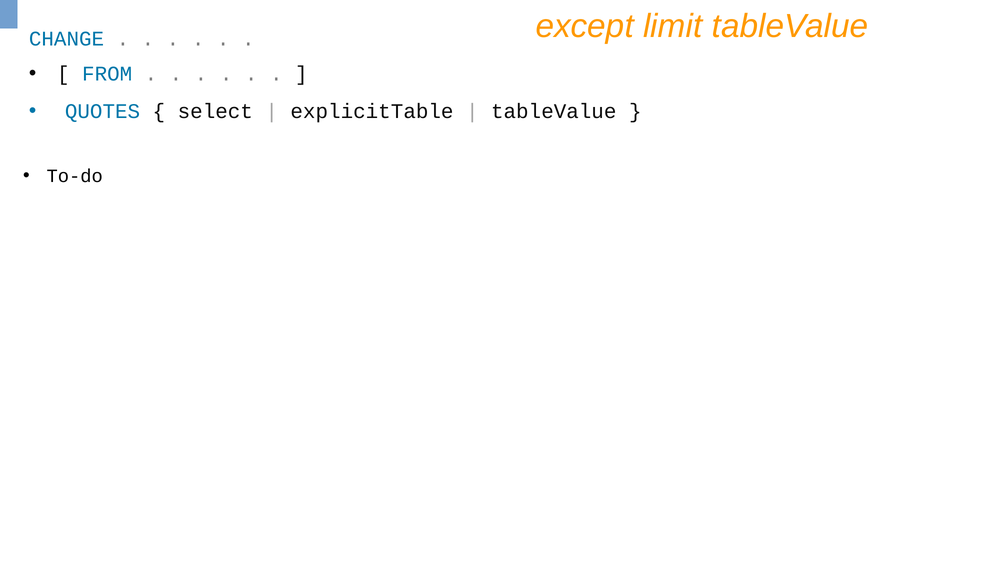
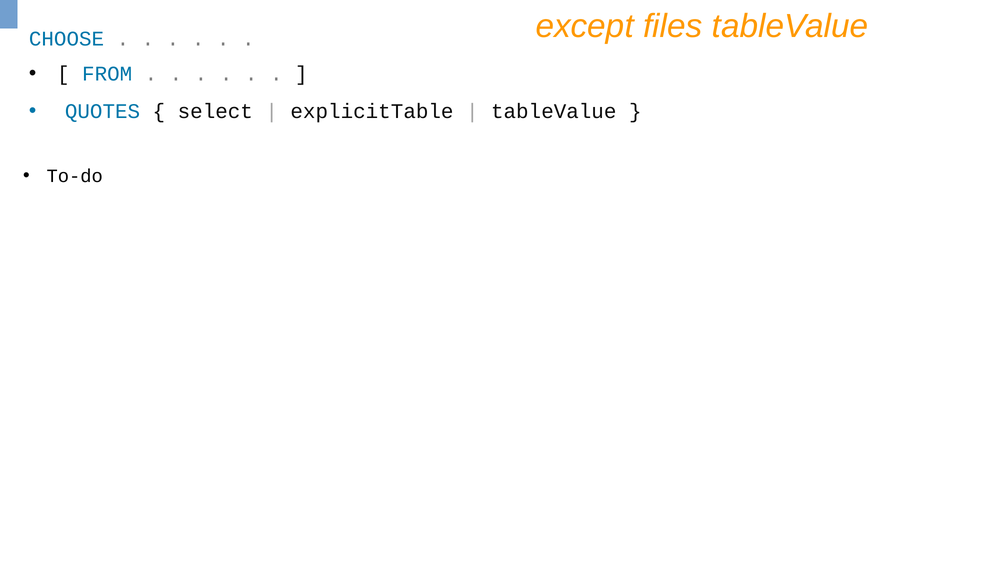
limit: limit -> files
CHANGE: CHANGE -> CHOOSE
